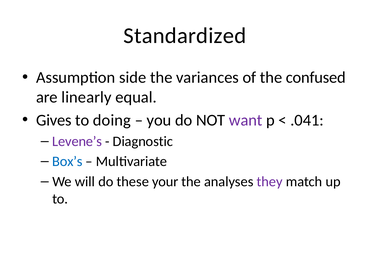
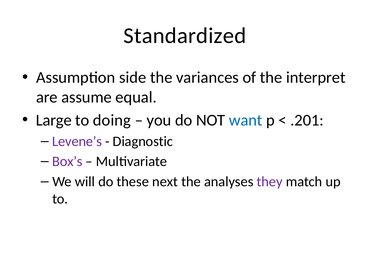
confused: confused -> interpret
linearly: linearly -> assume
Gives: Gives -> Large
want colour: purple -> blue
.041: .041 -> .201
Box’s colour: blue -> purple
your: your -> next
